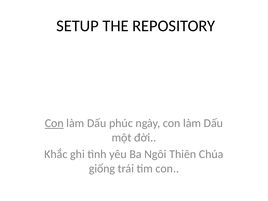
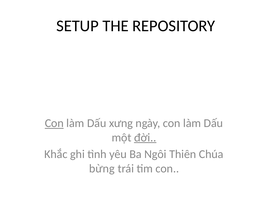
phúc: phúc -> xưng
đời underline: none -> present
giống: giống -> bừng
